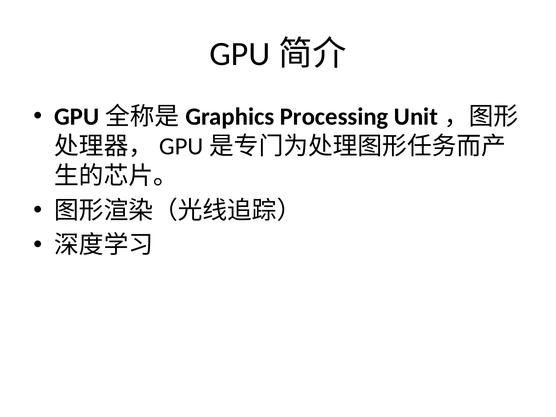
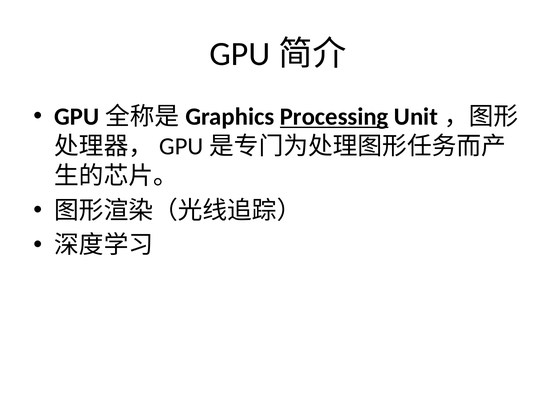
Processing underline: none -> present
